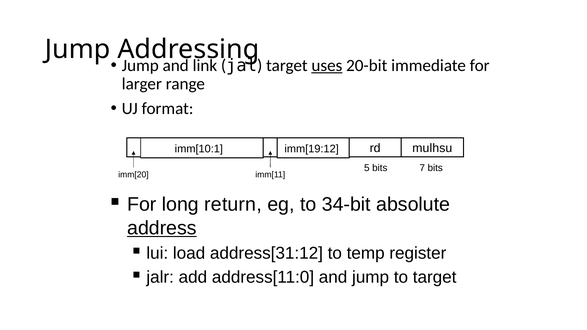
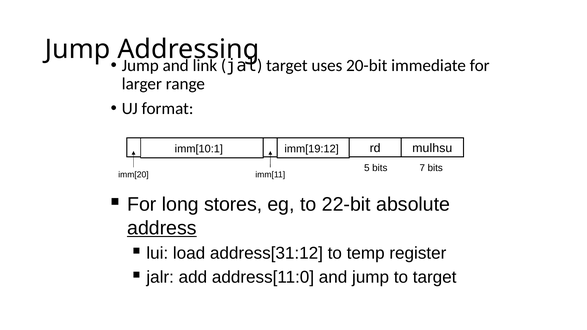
uses underline: present -> none
return: return -> stores
34-bit: 34-bit -> 22-bit
